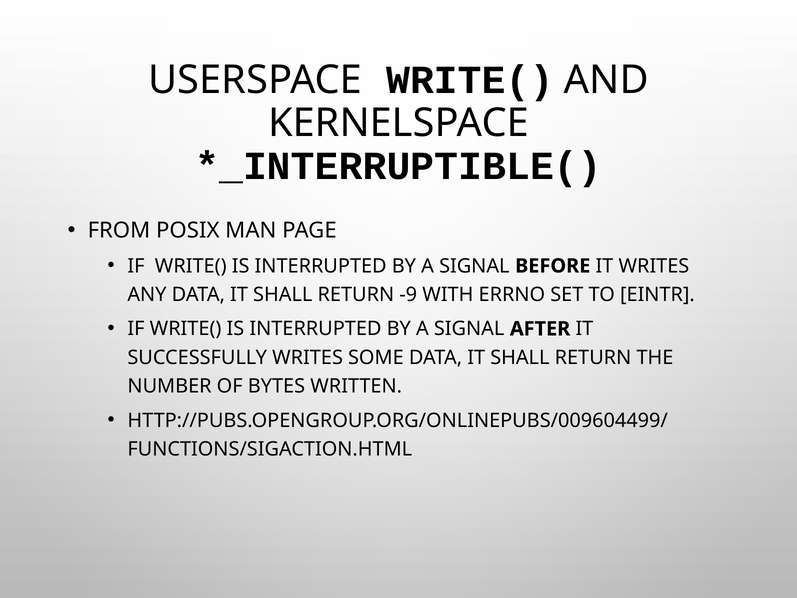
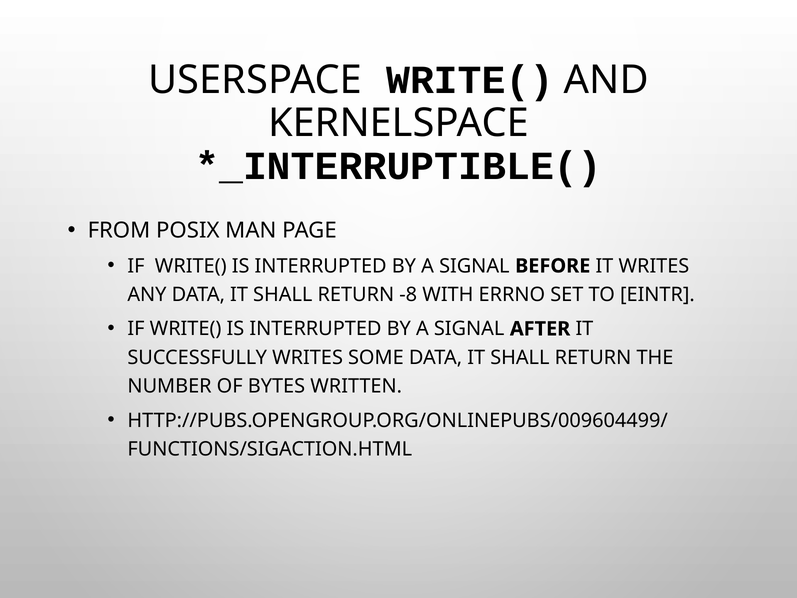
-9: -9 -> -8
